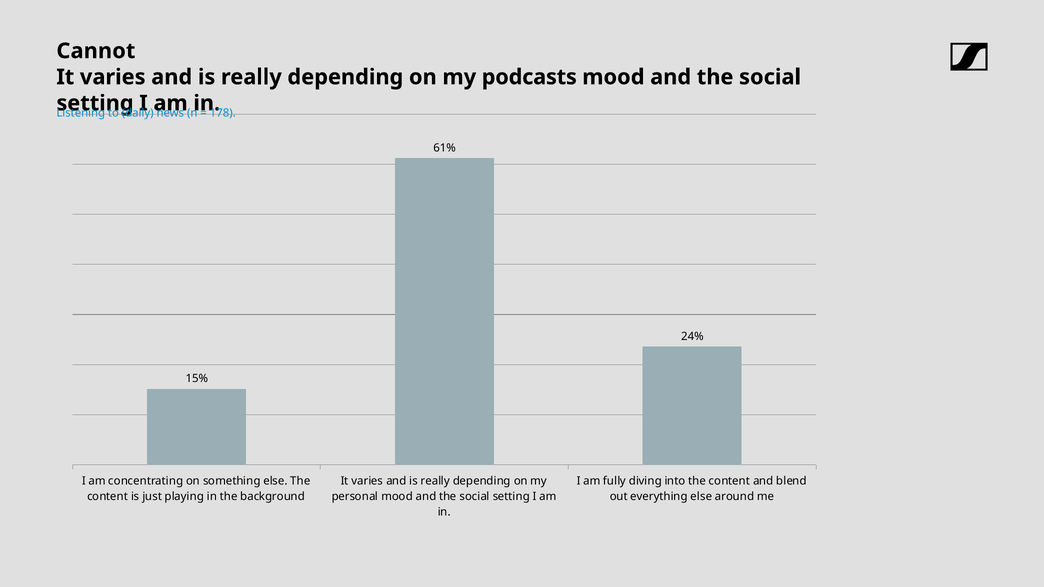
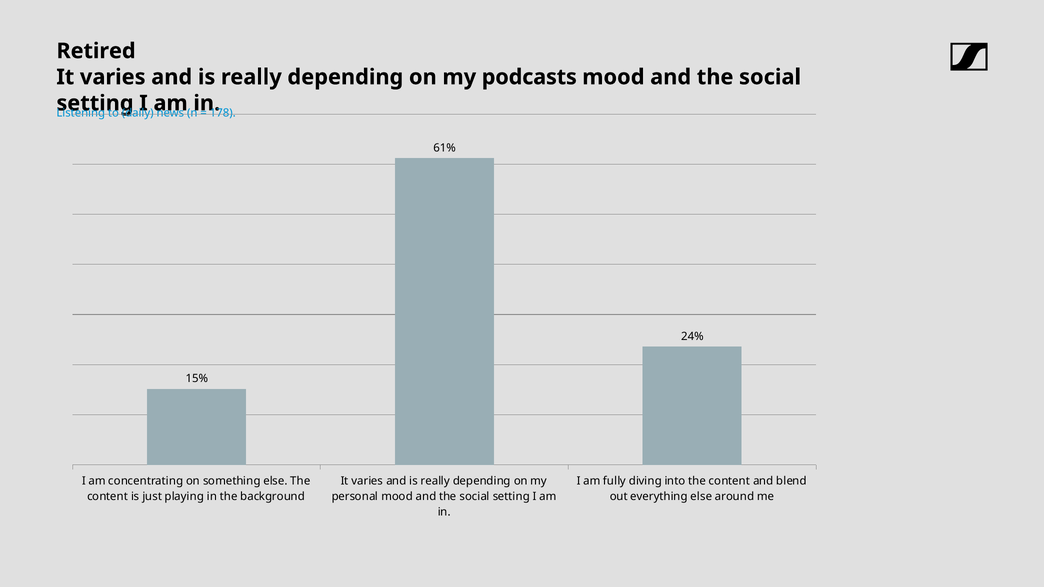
Cannot: Cannot -> Retired
